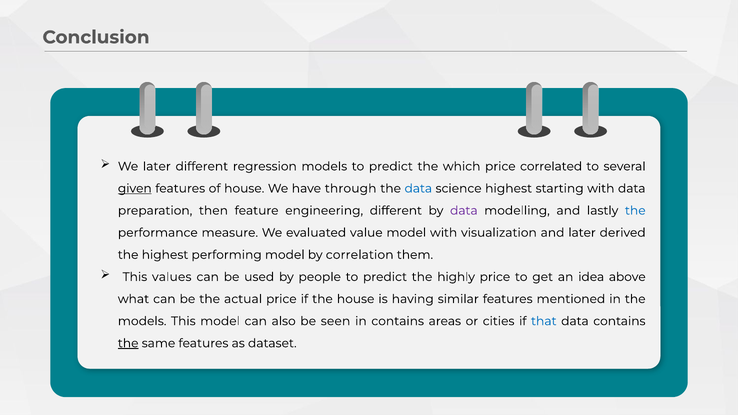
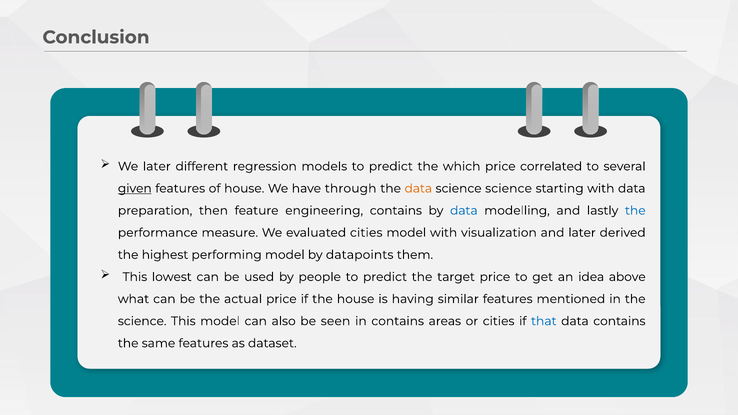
data at (418, 189) colour: blue -> orange
science highest: highest -> science
engineering different: different -> contains
data at (464, 211) colour: purple -> blue
evaluated value: value -> cities
correlation: correlation -> datapoints
values: values -> lowest
highly: highly -> target
models at (142, 321): models -> science
the at (128, 343) underline: present -> none
